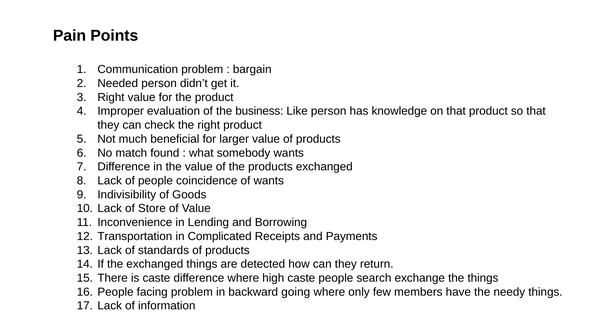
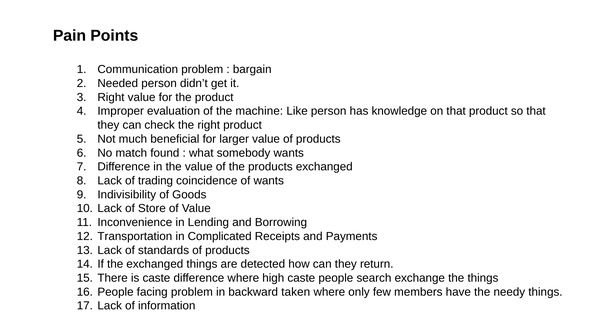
business: business -> machine
of people: people -> trading
going: going -> taken
